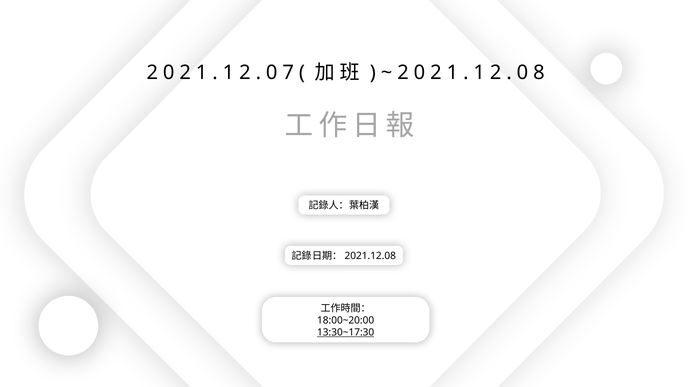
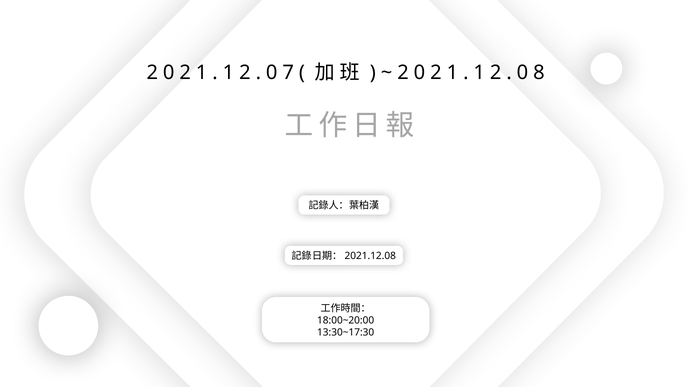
13:30~17:30 underline: present -> none
